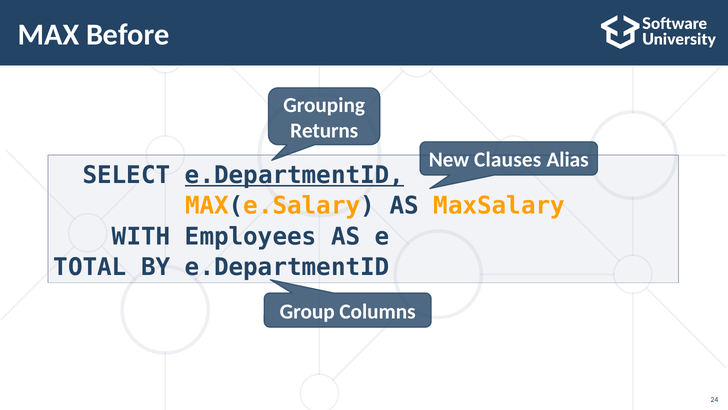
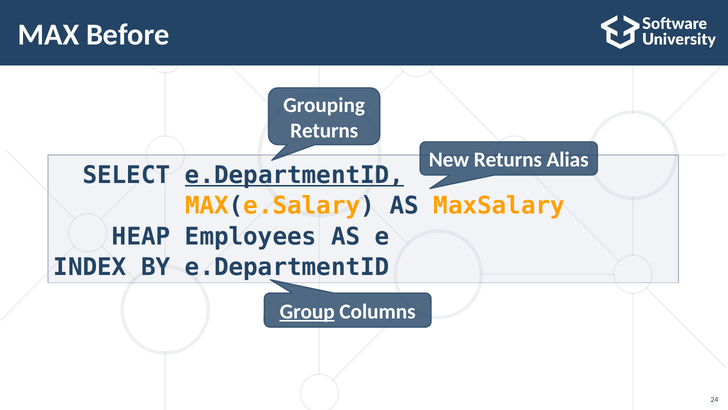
New Clauses: Clauses -> Returns
WITH: WITH -> HEAP
TOTAL: TOTAL -> INDEX
Group underline: none -> present
